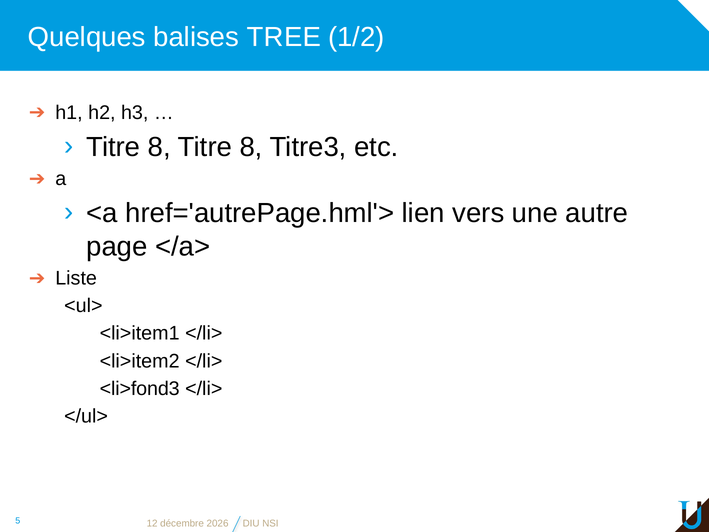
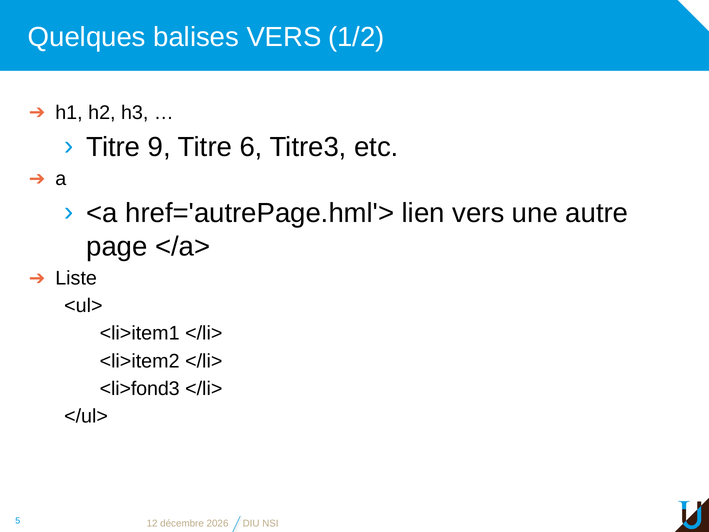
balises TREE: TREE -> VERS
8 at (159, 147): 8 -> 9
8 at (251, 147): 8 -> 6
